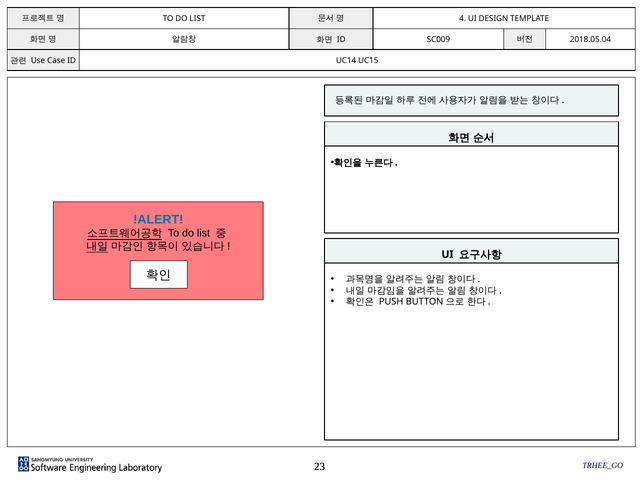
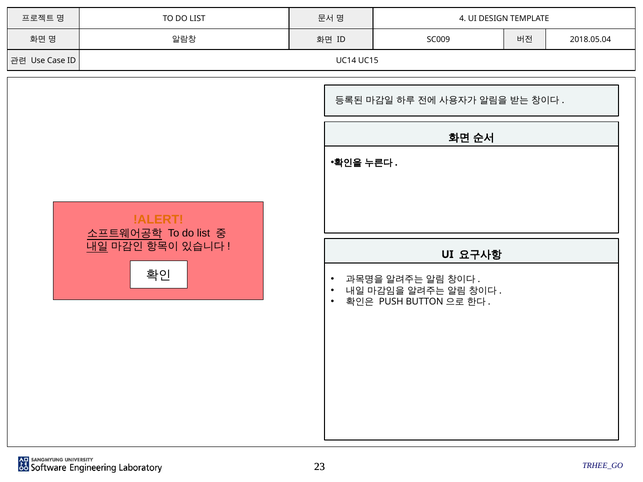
!ALERT colour: blue -> orange
